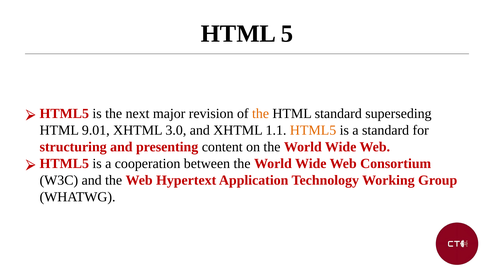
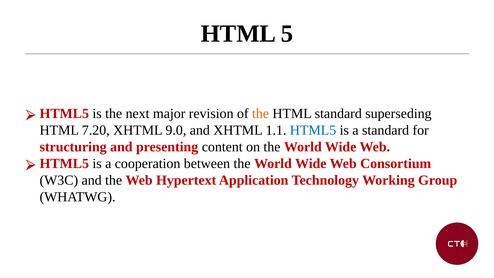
9.01: 9.01 -> 7.20
3.0: 3.0 -> 9.0
HTML5 at (313, 130) colour: orange -> blue
